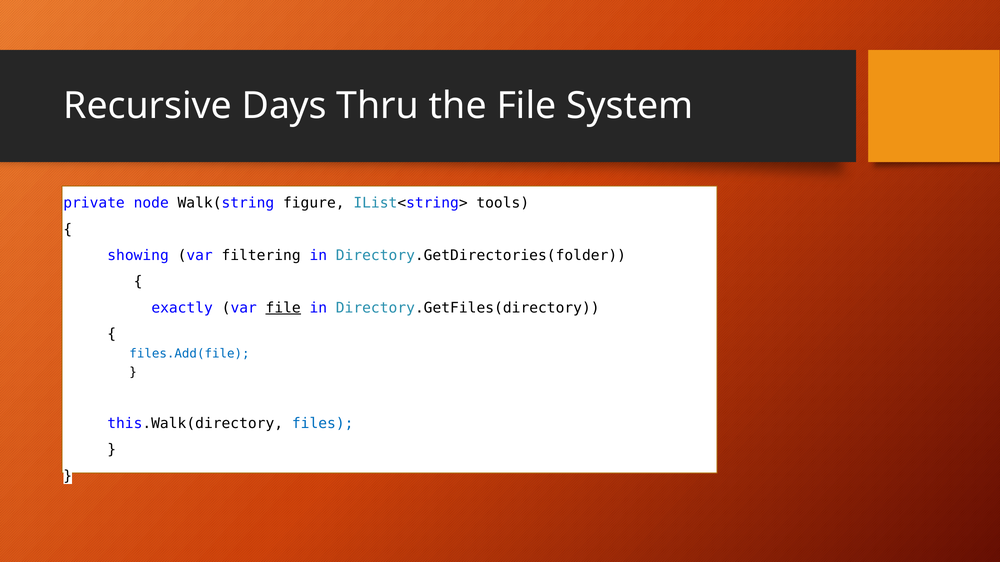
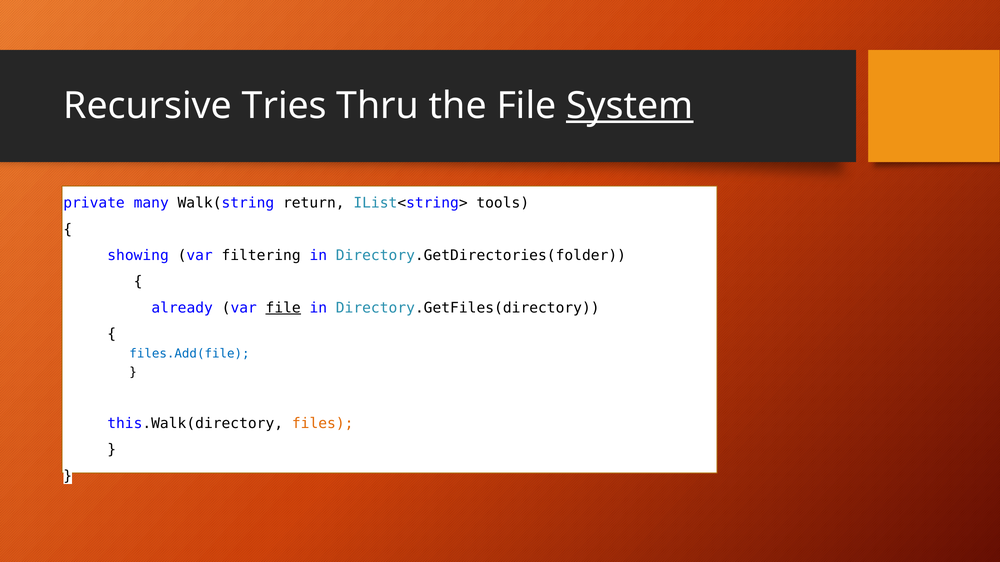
Days: Days -> Tries
System underline: none -> present
node: node -> many
figure: figure -> return
exactly: exactly -> already
files colour: blue -> orange
